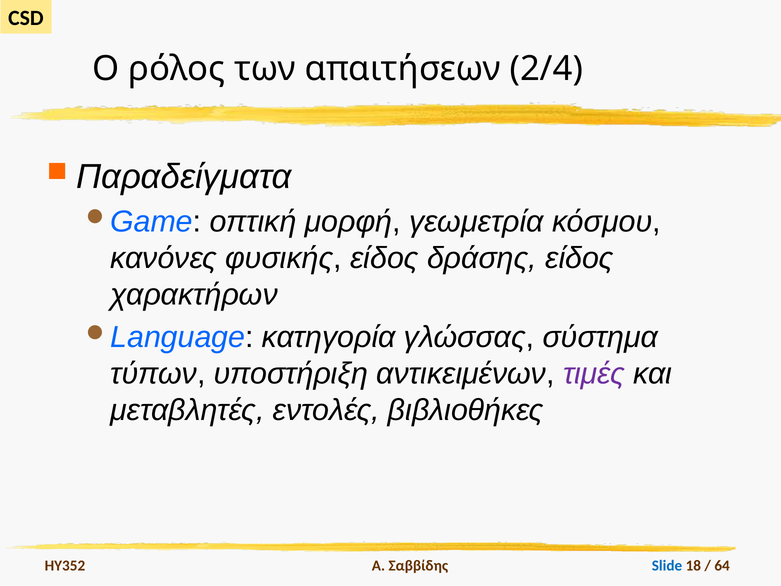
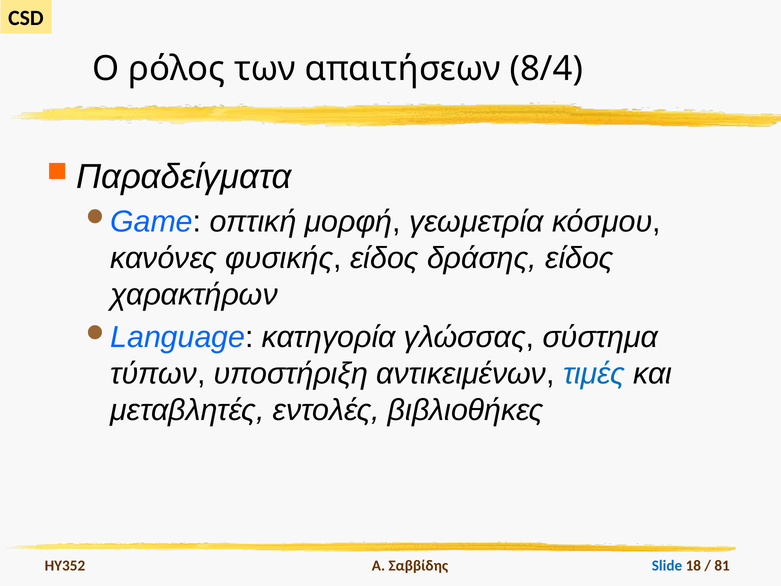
2/4: 2/4 -> 8/4
τιμές colour: purple -> blue
64: 64 -> 81
